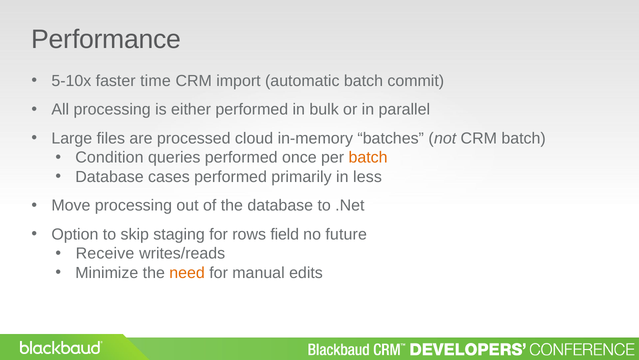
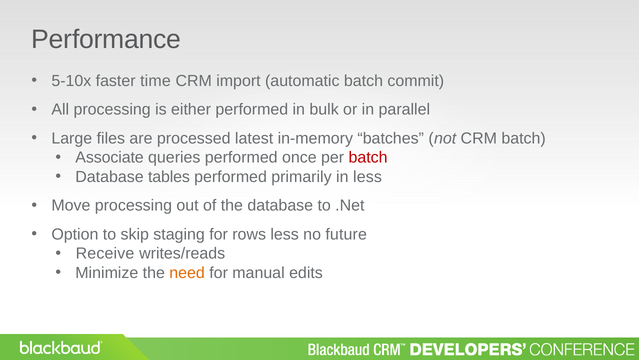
cloud: cloud -> latest
Condition: Condition -> Associate
batch at (368, 157) colour: orange -> red
cases: cases -> tables
rows field: field -> less
